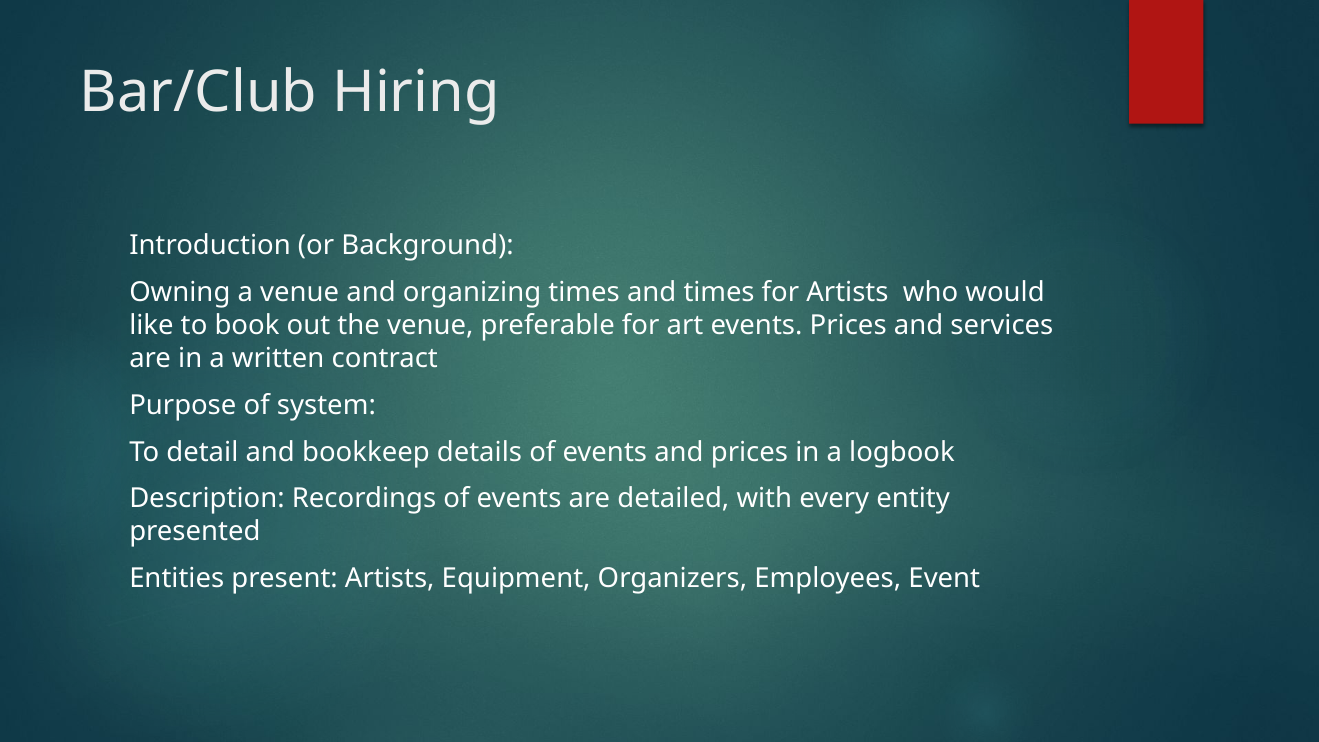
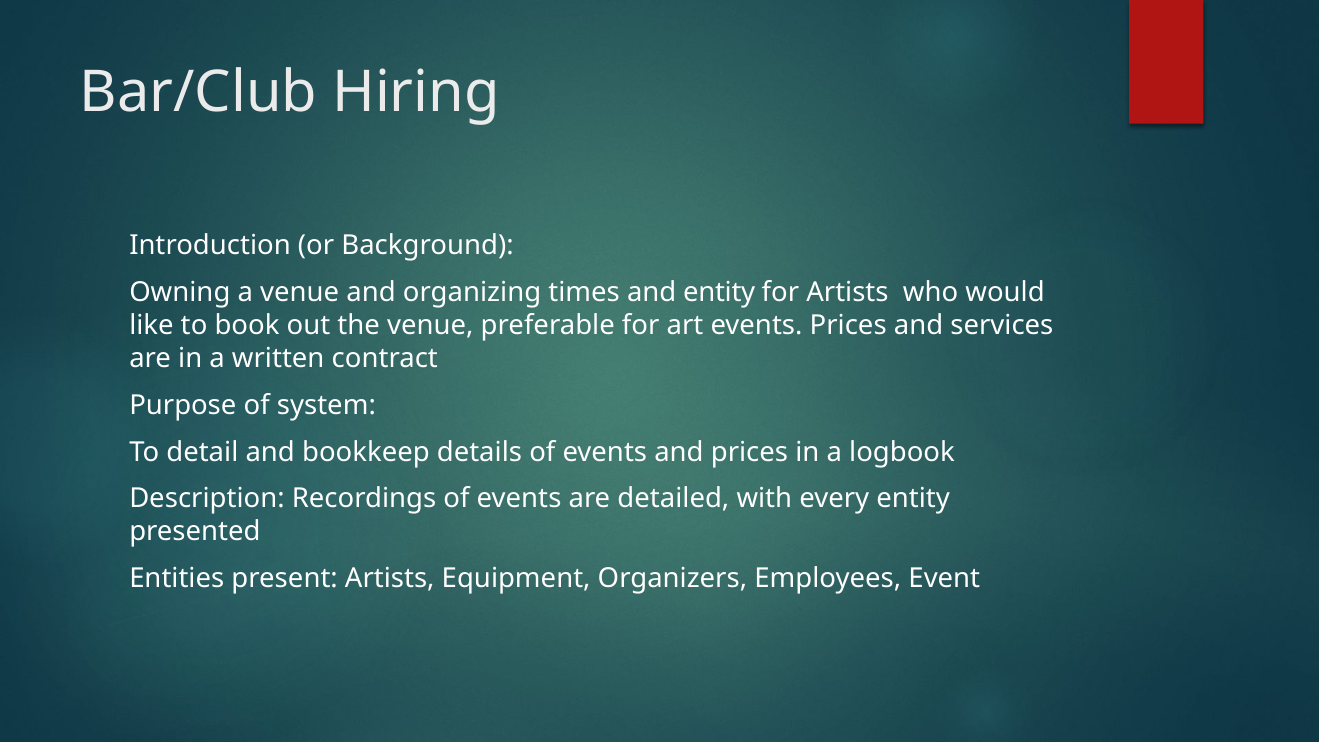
and times: times -> entity
